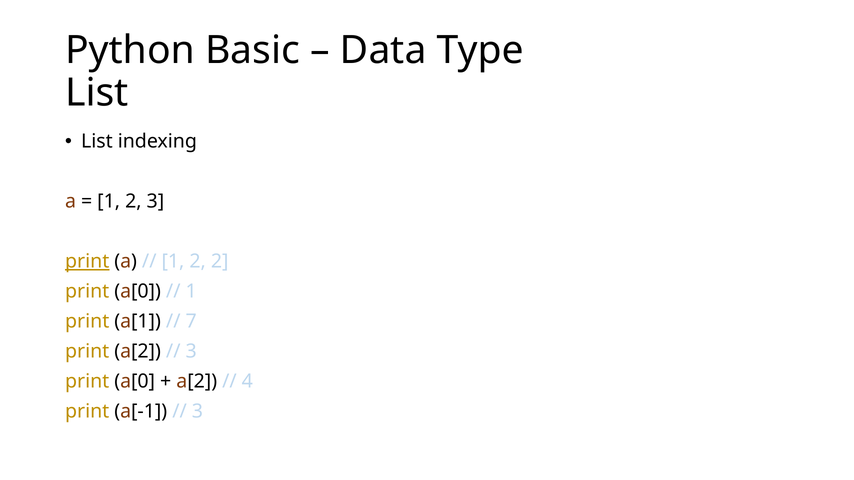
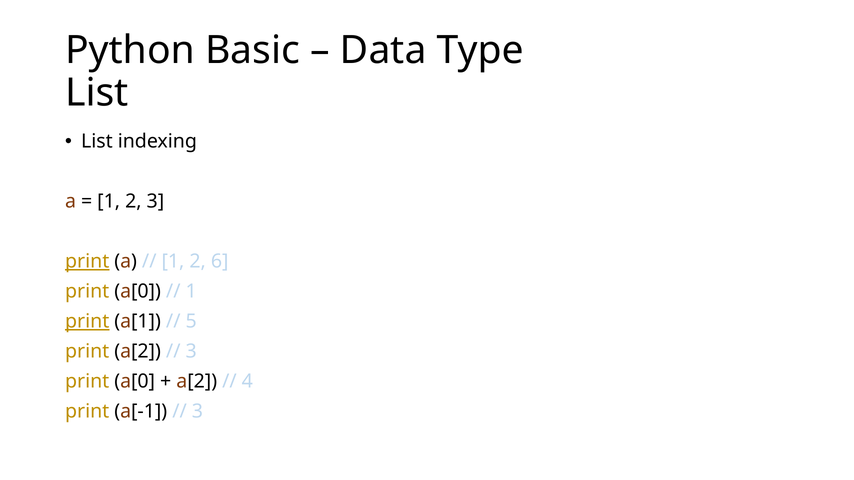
2 2: 2 -> 6
print at (87, 322) underline: none -> present
7: 7 -> 5
